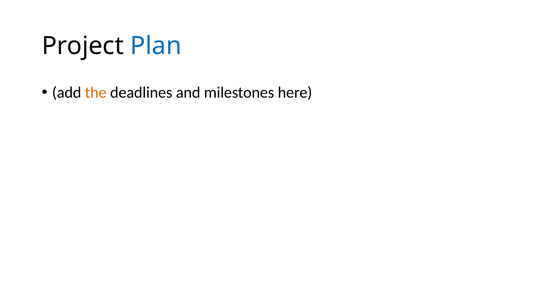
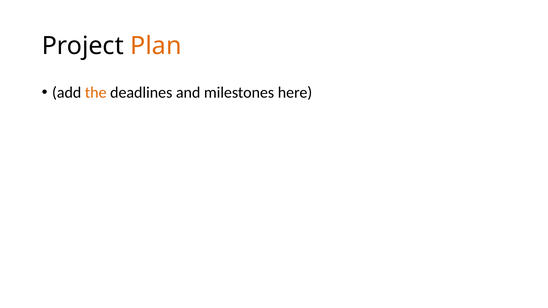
Plan colour: blue -> orange
